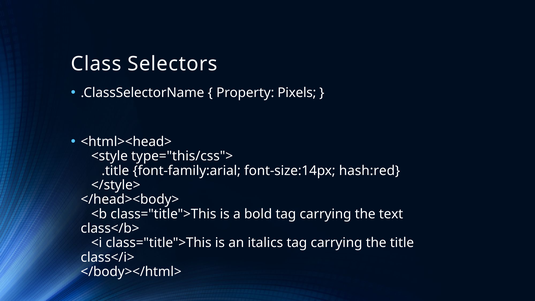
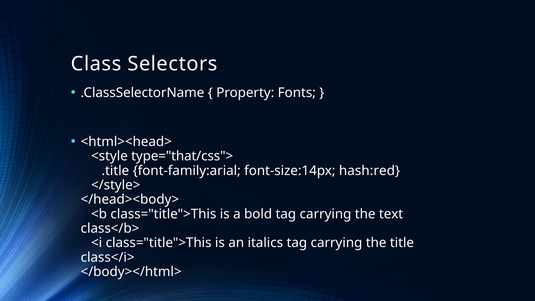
Pixels: Pixels -> Fonts
type="this/css">: type="this/css"> -> type="that/css">
